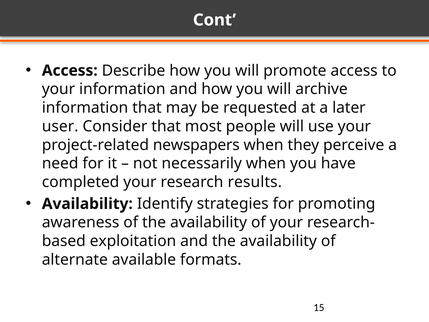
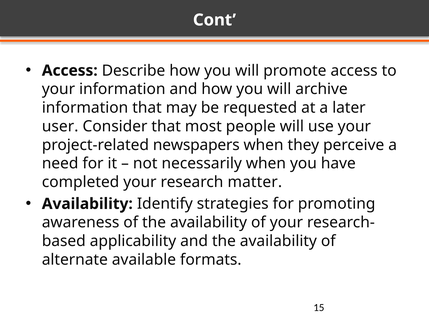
results: results -> matter
exploitation: exploitation -> applicability
